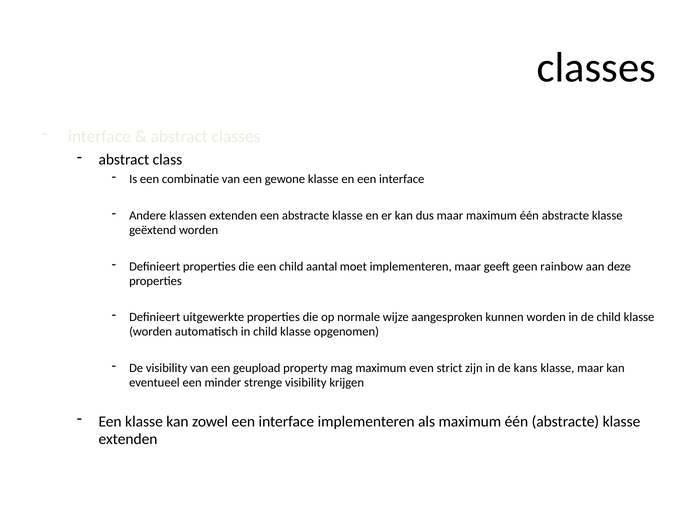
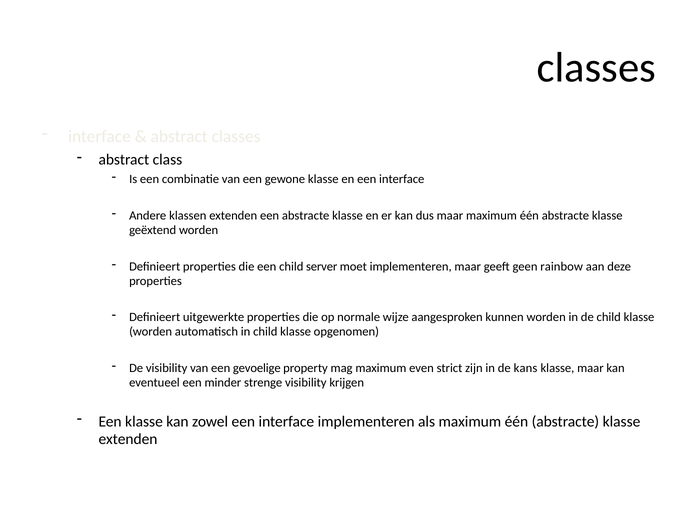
aantal: aantal -> server
geupload: geupload -> gevoelige
